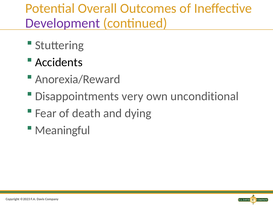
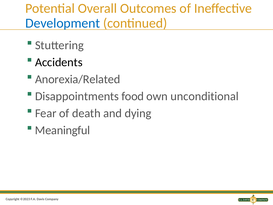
Development colour: purple -> blue
Anorexia/Reward: Anorexia/Reward -> Anorexia/Related
very: very -> food
